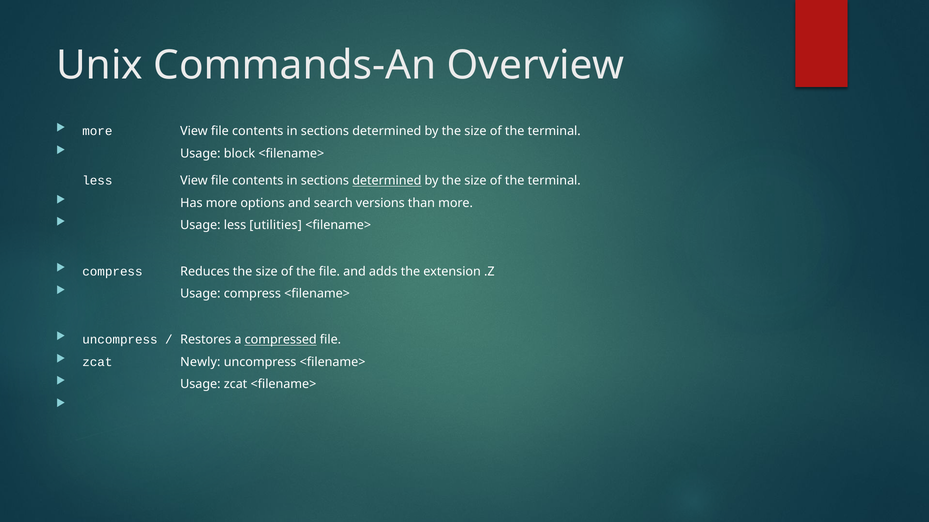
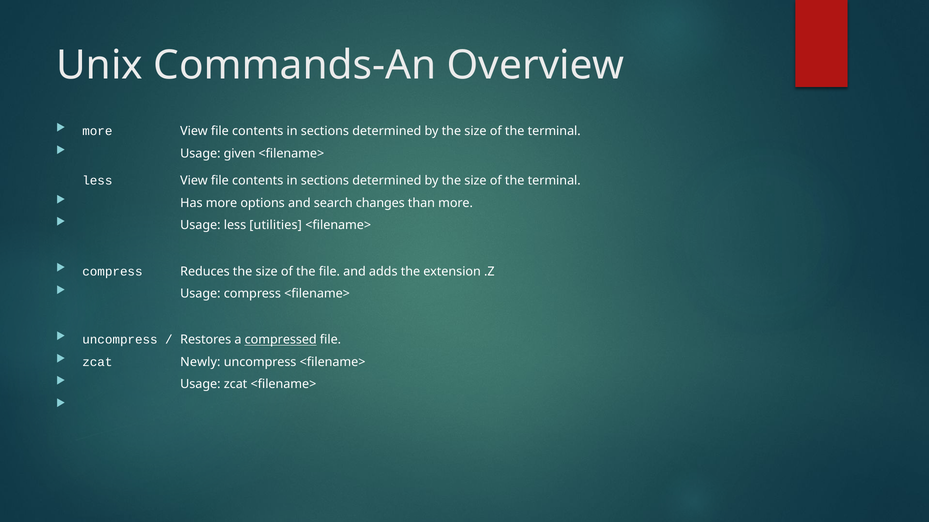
block: block -> given
determined at (387, 181) underline: present -> none
versions: versions -> changes
